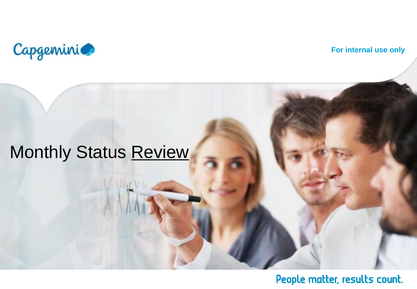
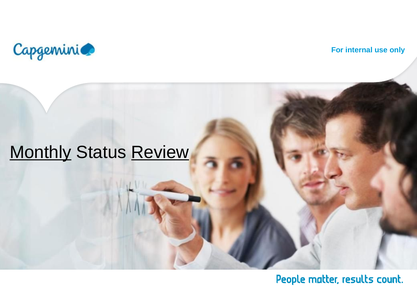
Monthly underline: none -> present
